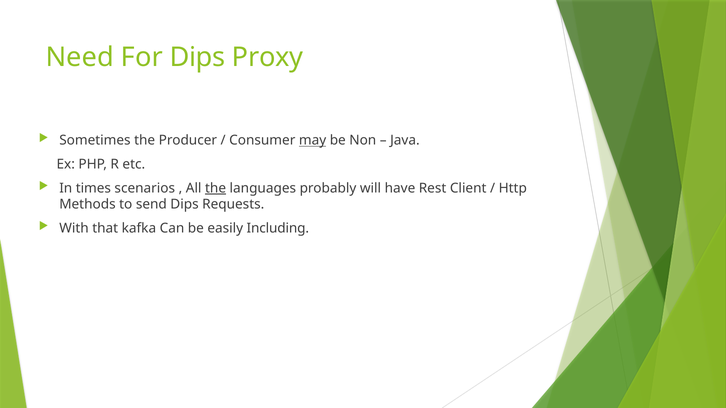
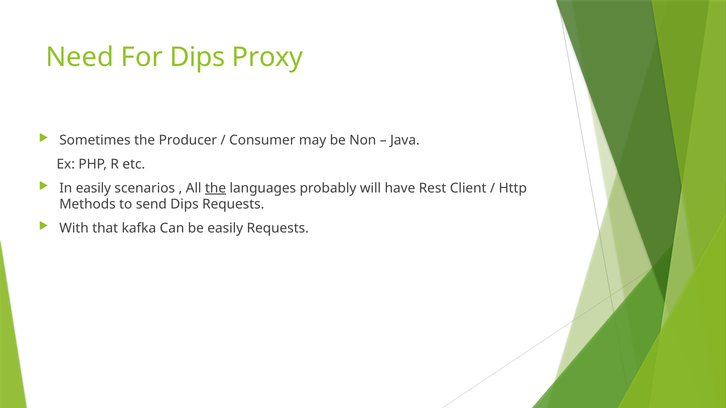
may underline: present -> none
In times: times -> easily
easily Including: Including -> Requests
